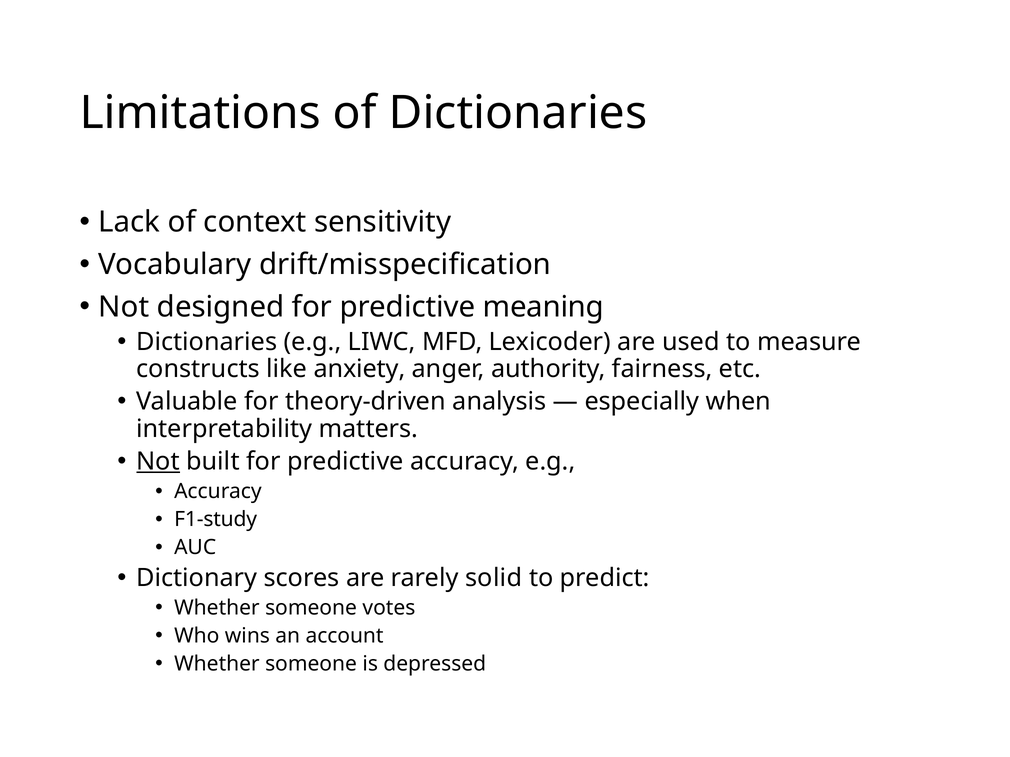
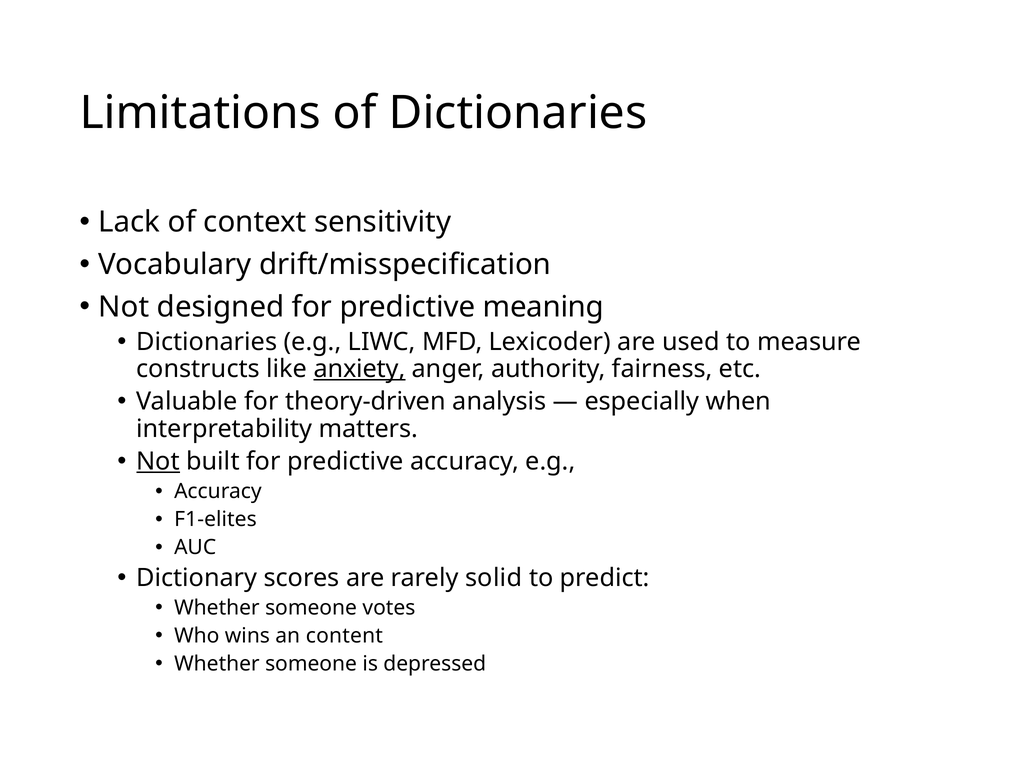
anxiety underline: none -> present
F1-study: F1-study -> F1-elites
account: account -> content
